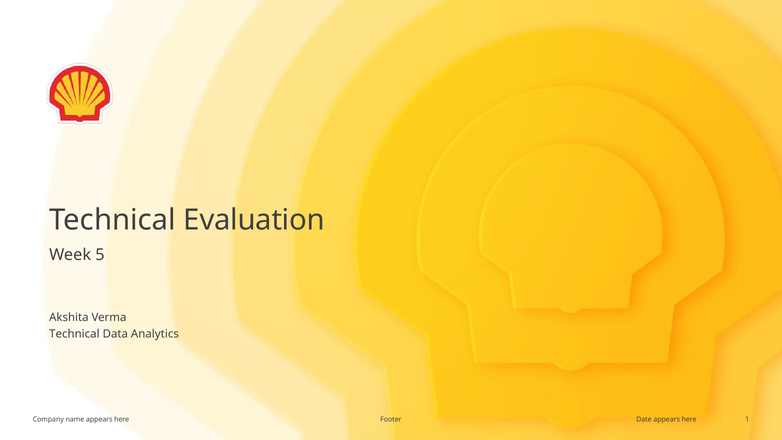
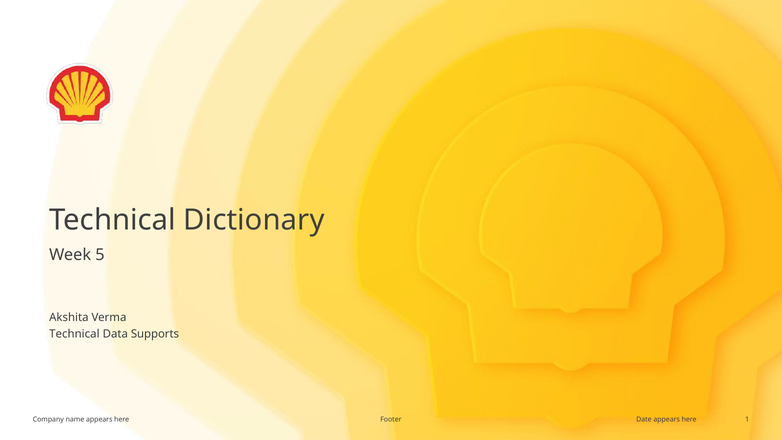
Evaluation: Evaluation -> Dictionary
Analytics: Analytics -> Supports
